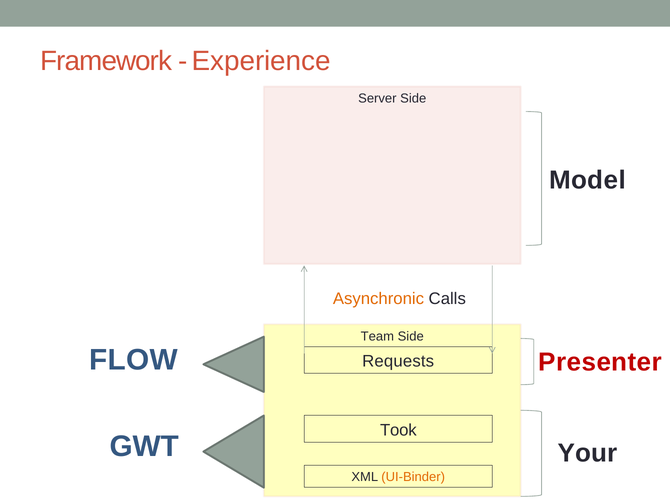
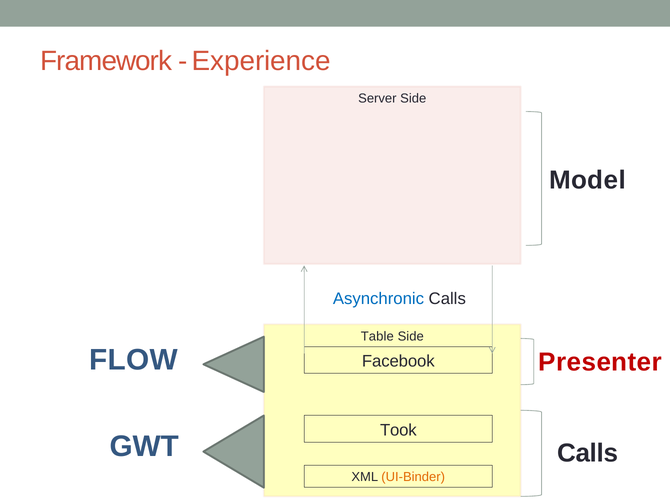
Asynchronic colour: orange -> blue
Team: Team -> Table
Requests: Requests -> Facebook
Your at (588, 454): Your -> Calls
